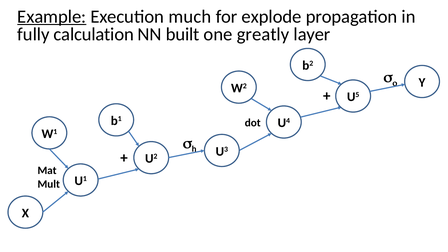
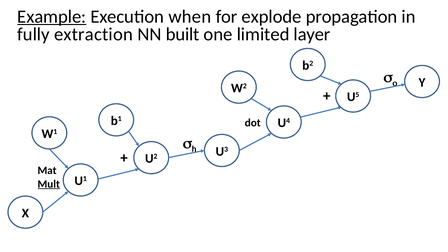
much: much -> when
calculation: calculation -> extraction
greatly: greatly -> limited
Mult underline: none -> present
